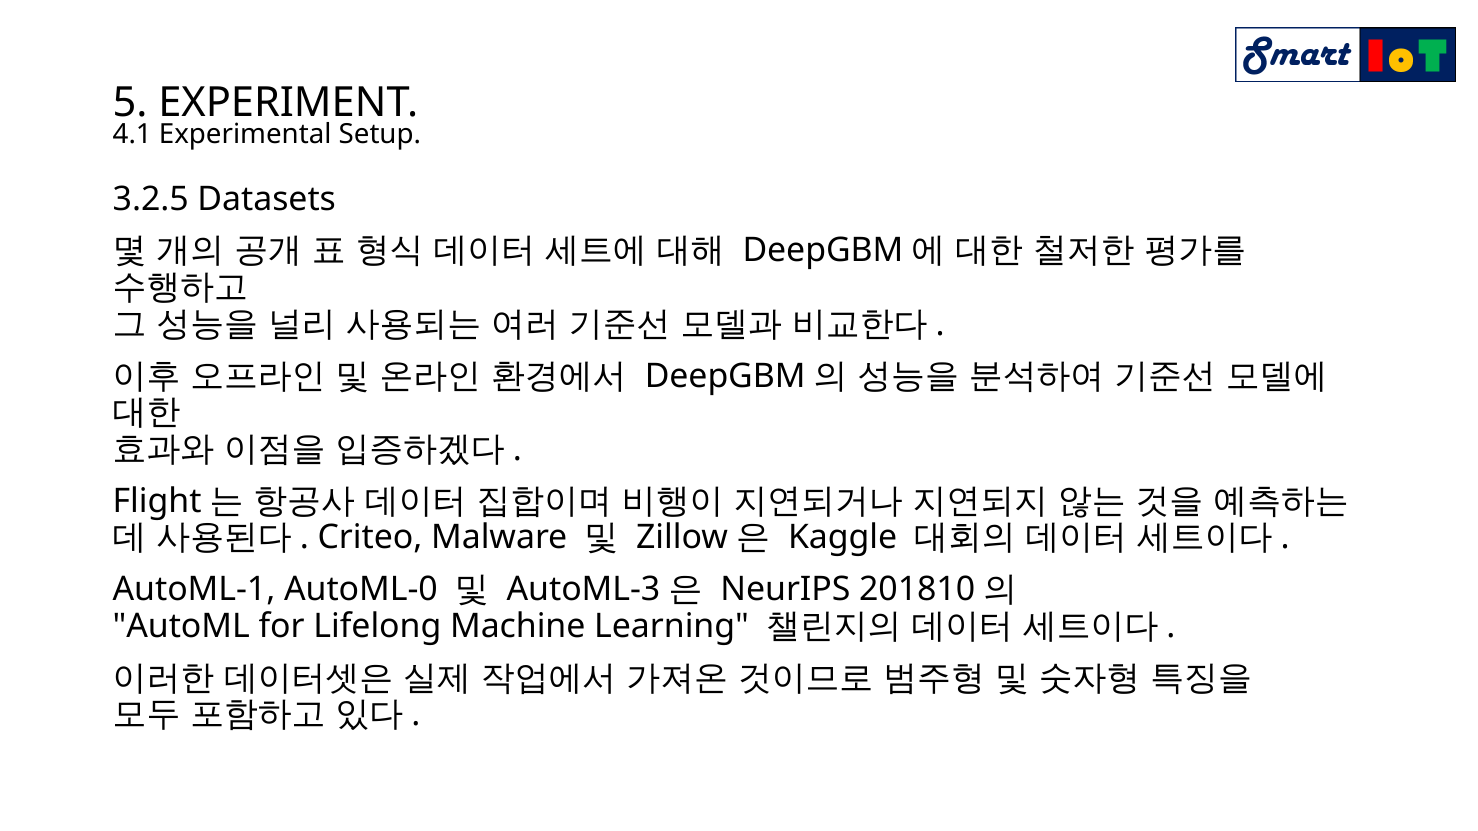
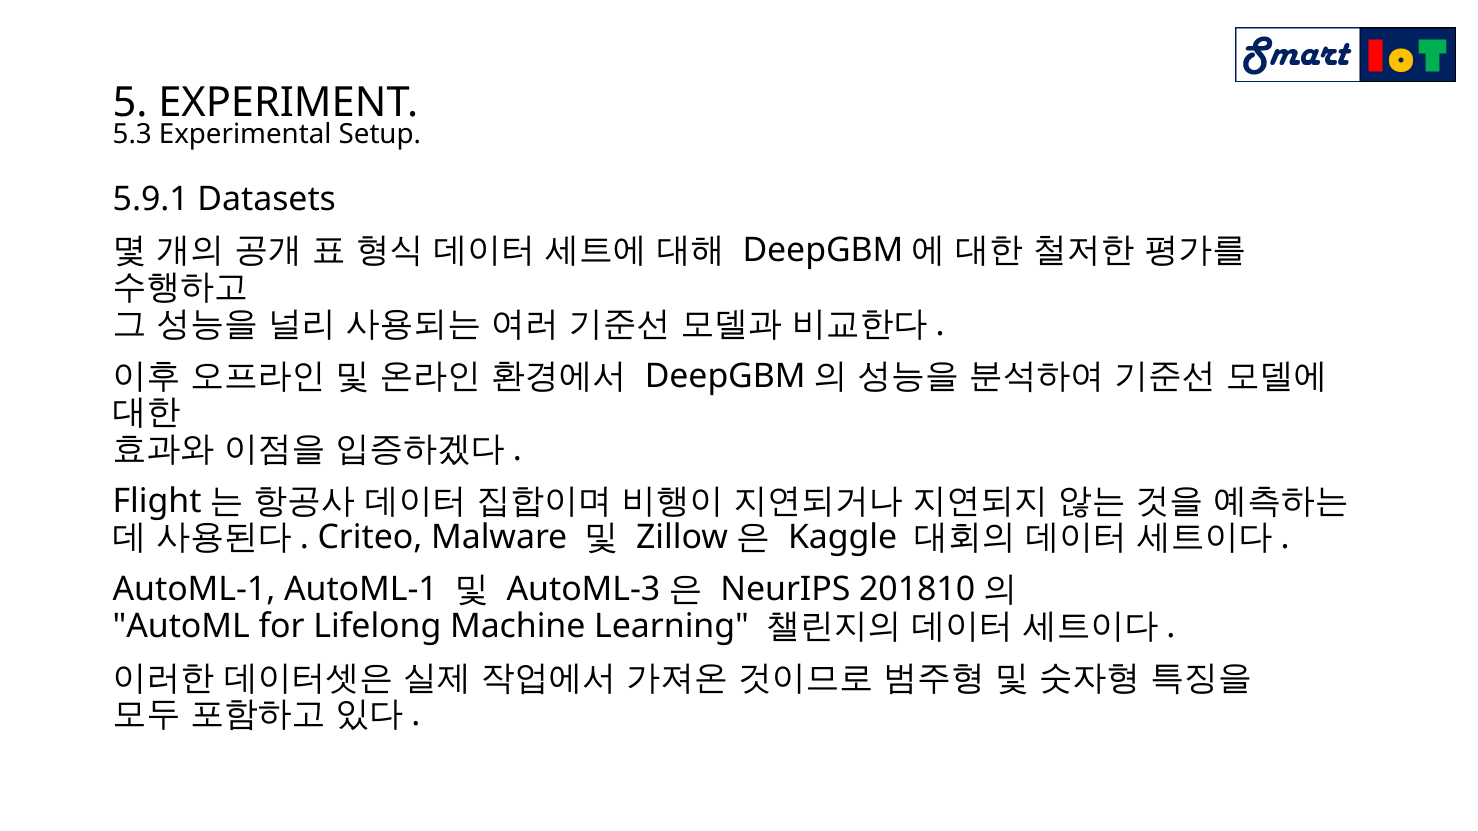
4.1: 4.1 -> 5.3
3.2.5: 3.2.5 -> 5.9.1
AutoML-1 AutoML-0: AutoML-0 -> AutoML-1
